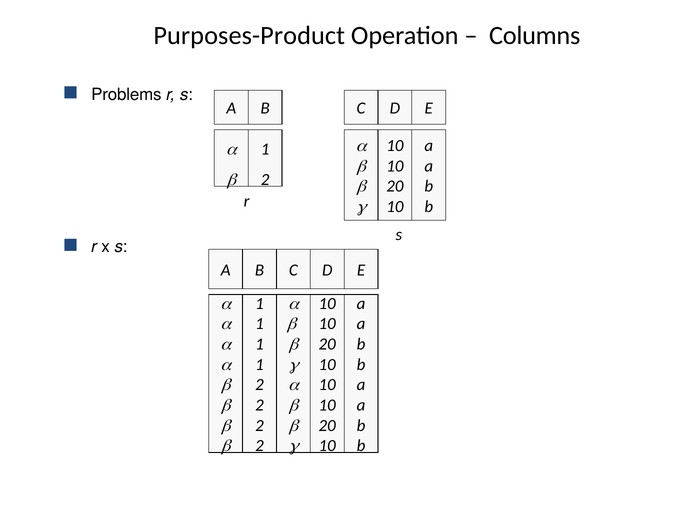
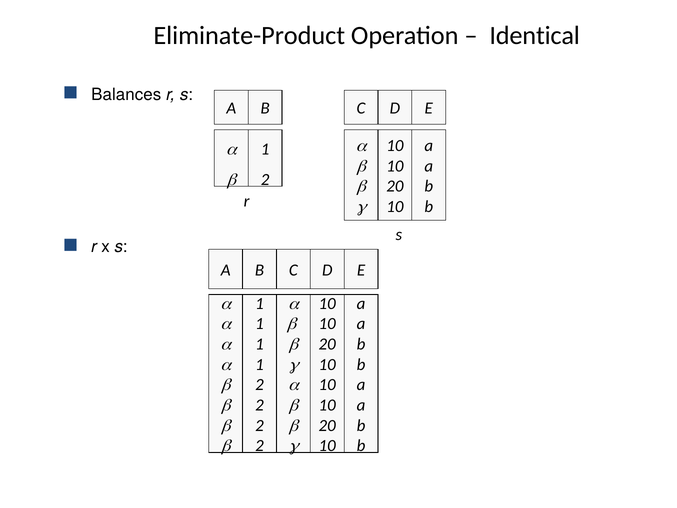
Purposes-Product: Purposes-Product -> Eliminate-Product
Columns: Columns -> Identical
Problems: Problems -> Balances
